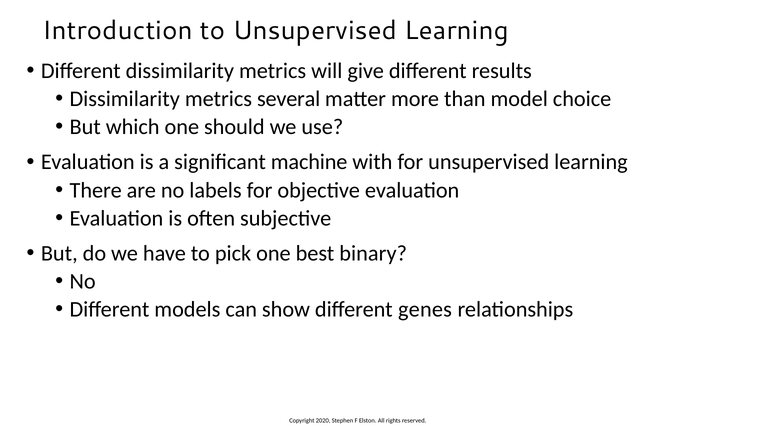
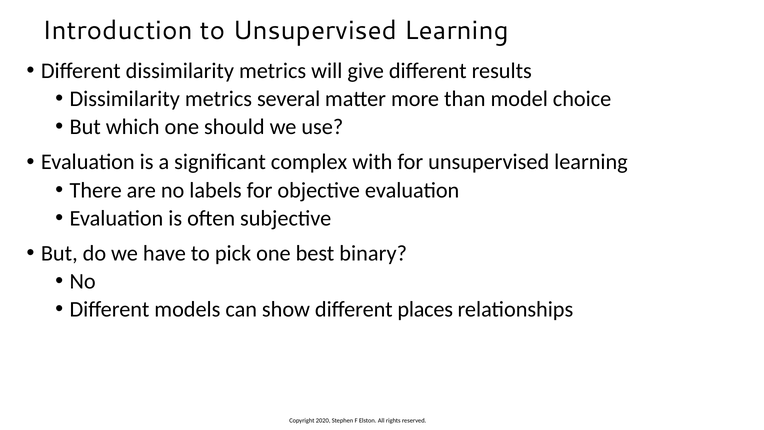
machine: machine -> complex
genes: genes -> places
